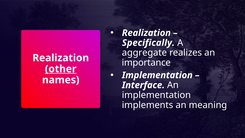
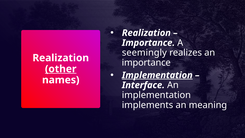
Specifically at (148, 43): Specifically -> Importance
aggregate: aggregate -> seemingly
Implementation at (157, 75) underline: none -> present
